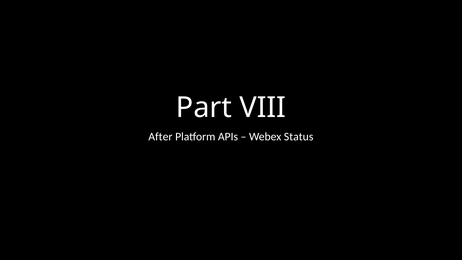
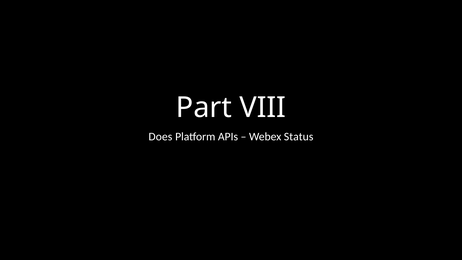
After: After -> Does
